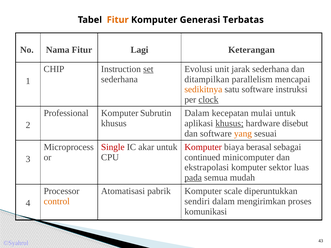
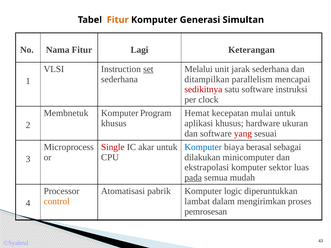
Terbatas: Terbatas -> Simultan
CHIP: CHIP -> VLSI
Evolusi: Evolusi -> Melalui
sedikitnya colour: orange -> red
clock underline: present -> none
Professional: Professional -> Membnetuk
Subrutin: Subrutin -> Program
Dalam at (197, 113): Dalam -> Hemat
khusus at (229, 123) underline: present -> none
disebut: disebut -> ukuran
yang colour: orange -> red
Komputer at (203, 147) colour: red -> blue
continued: continued -> dilakukan
scale: scale -> logic
sendiri: sendiri -> lambat
komunikasi: komunikasi -> pemrosesan
